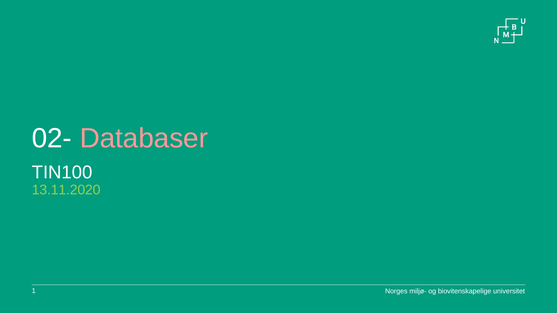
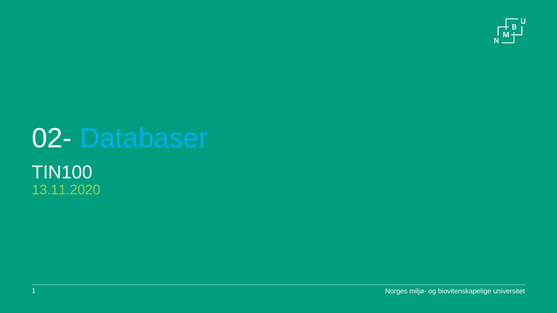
Databaser colour: pink -> light blue
